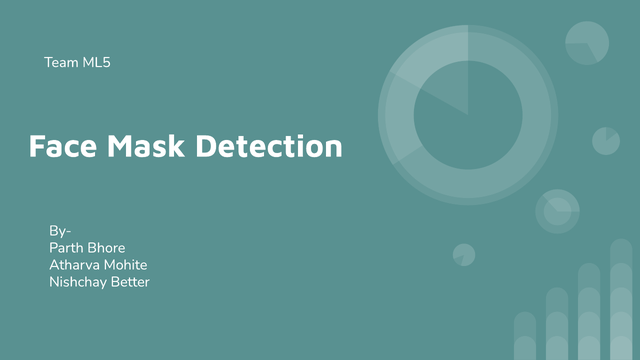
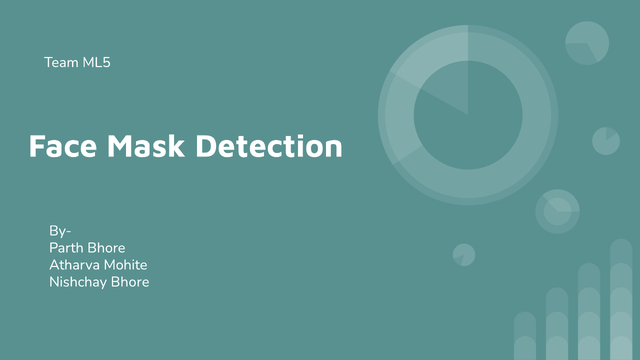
Nishchay Better: Better -> Bhore
